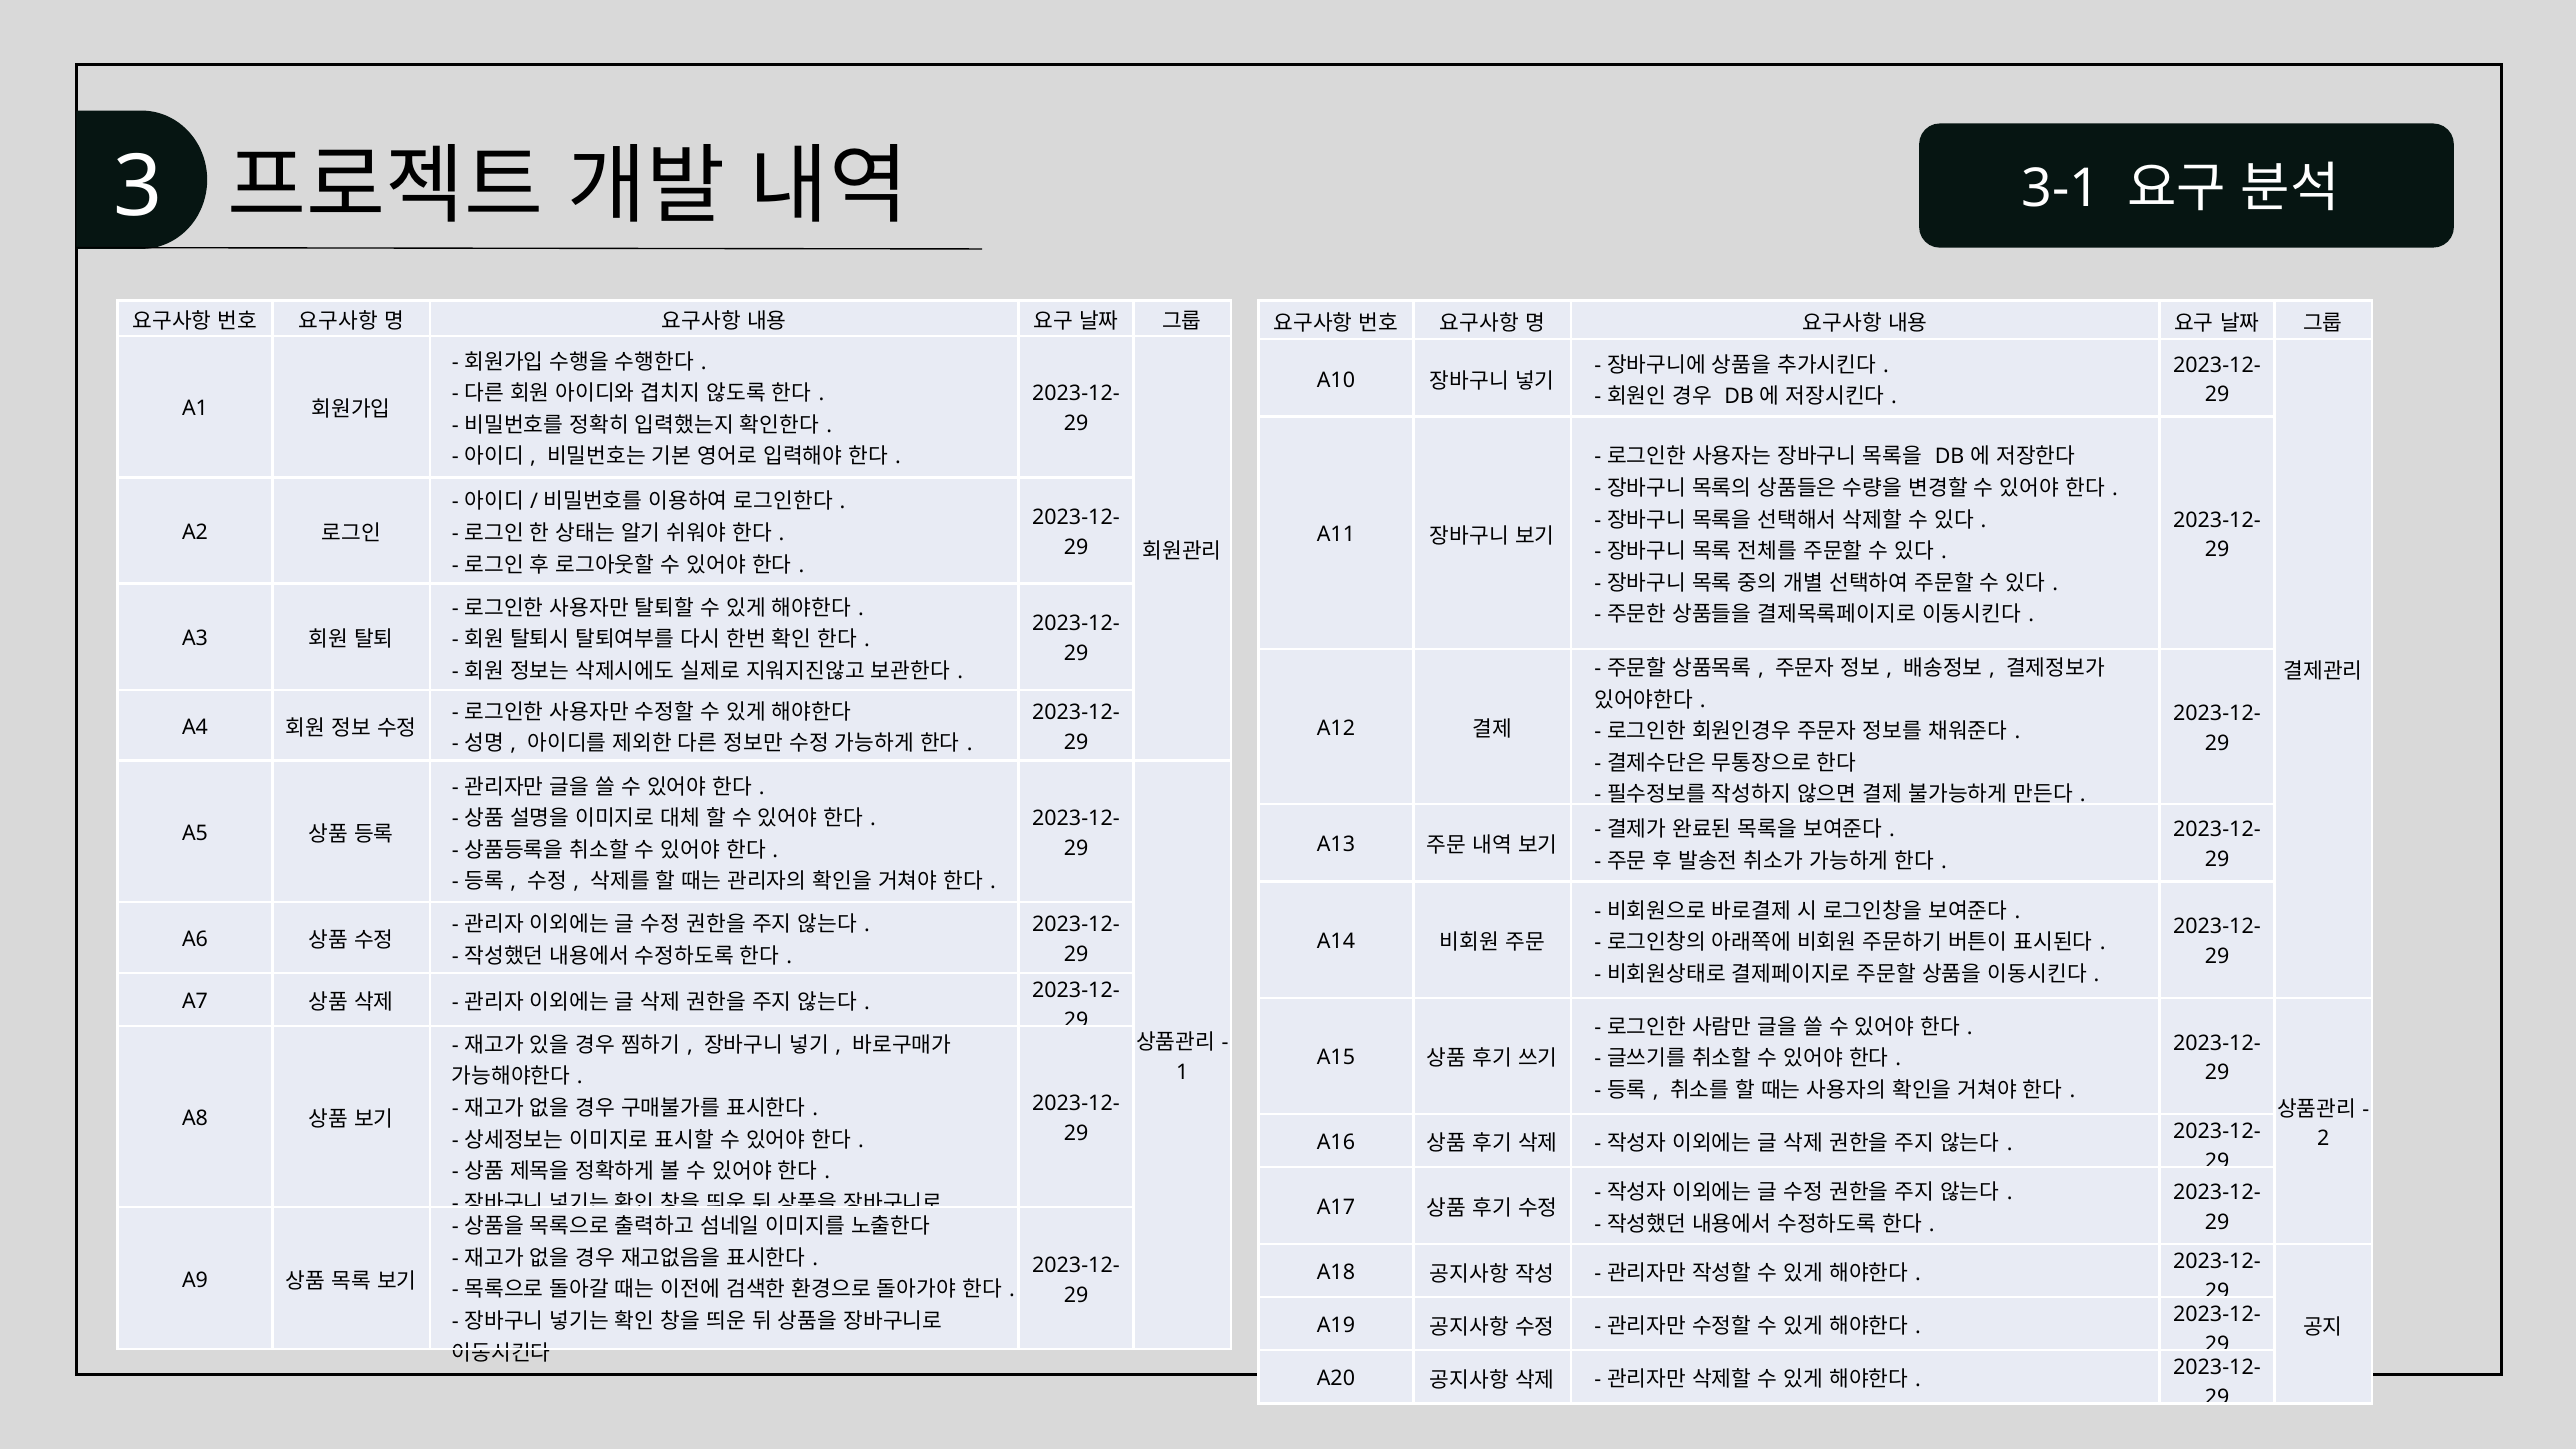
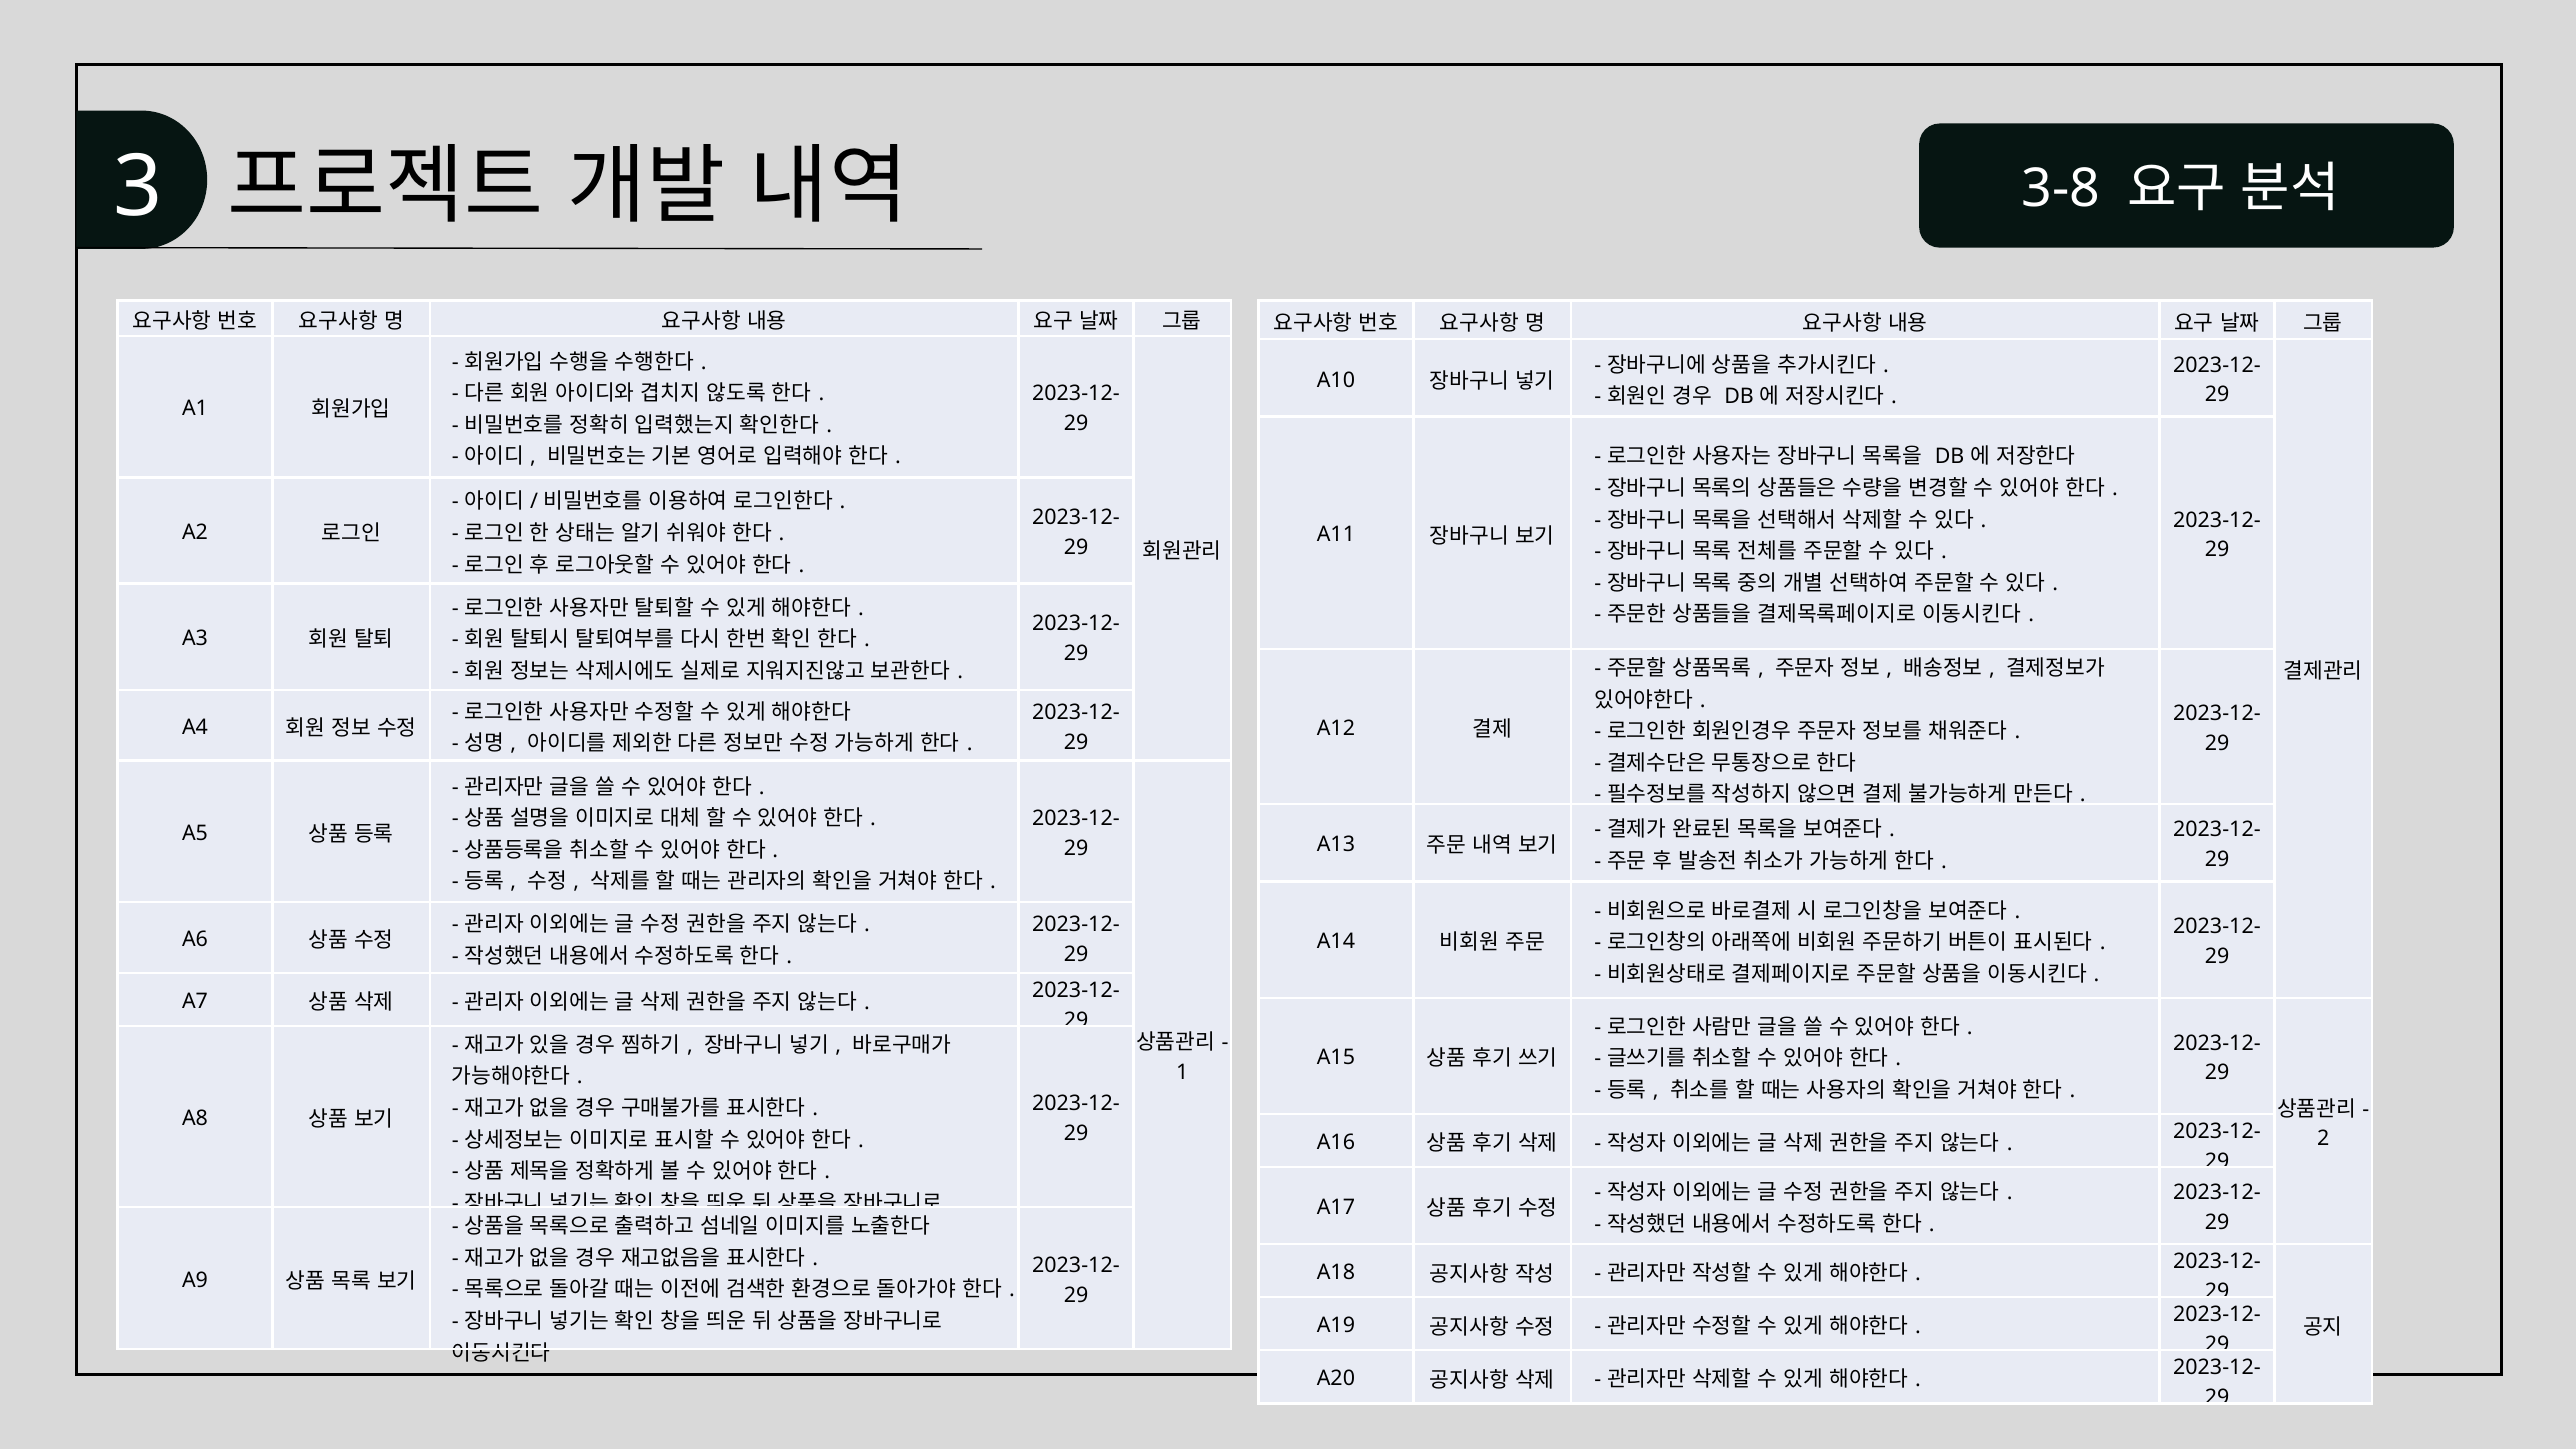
3-1: 3-1 -> 3-8
